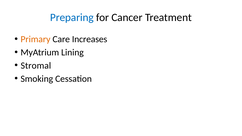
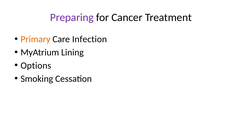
Preparing colour: blue -> purple
Increases: Increases -> Infection
Stromal: Stromal -> Options
